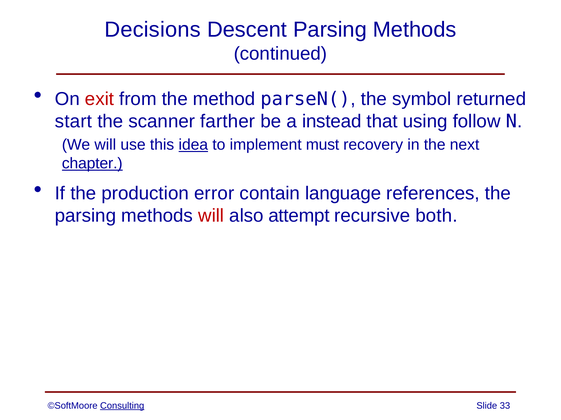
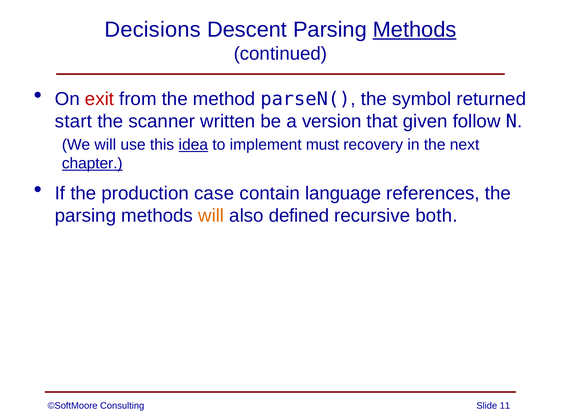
Methods at (415, 30) underline: none -> present
farther: farther -> written
instead: instead -> version
using: using -> given
error: error -> case
will at (211, 216) colour: red -> orange
attempt: attempt -> defined
Consulting underline: present -> none
33: 33 -> 11
